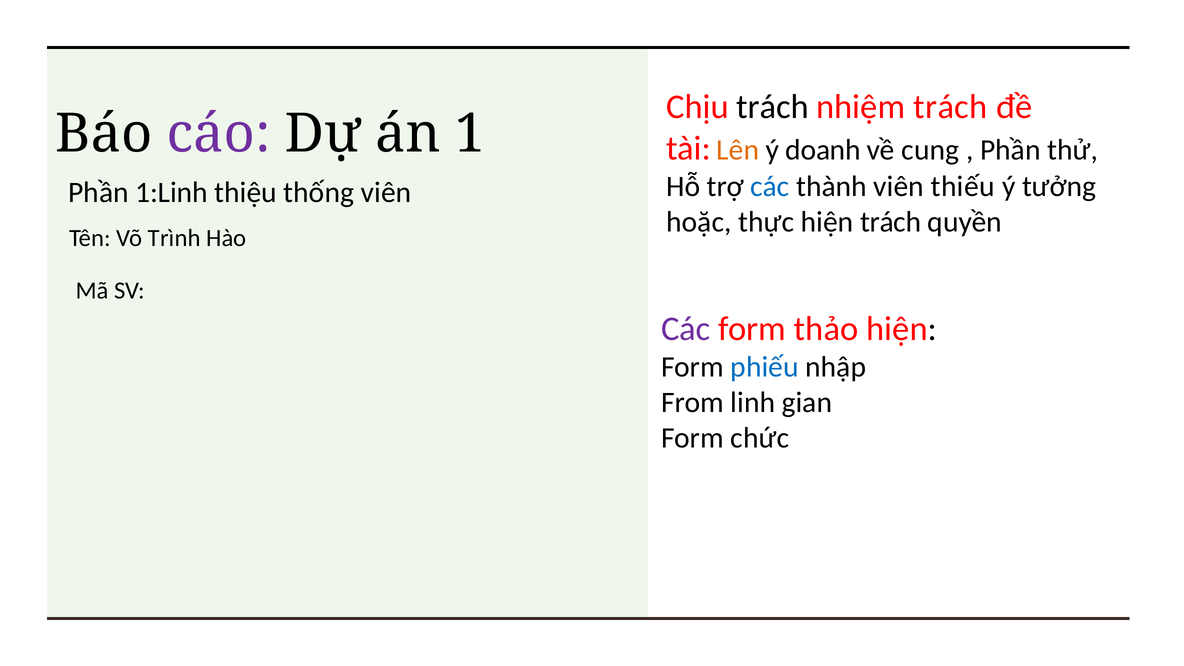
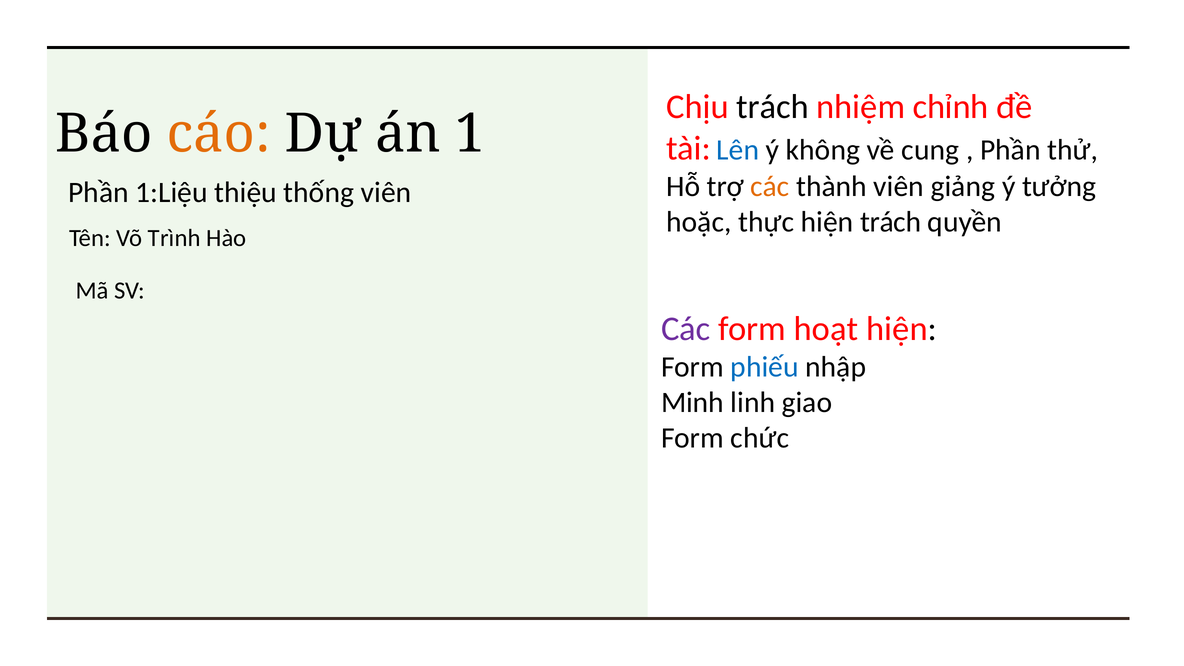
nhiệm trách: trách -> chỉnh
cáo colour: purple -> orange
Lên colour: orange -> blue
doanh: doanh -> không
các at (770, 187) colour: blue -> orange
thiếu: thiếu -> giảng
1:Linh: 1:Linh -> 1:Liệu
thảo: thảo -> hoạt
From: From -> Minh
gian: gian -> giao
